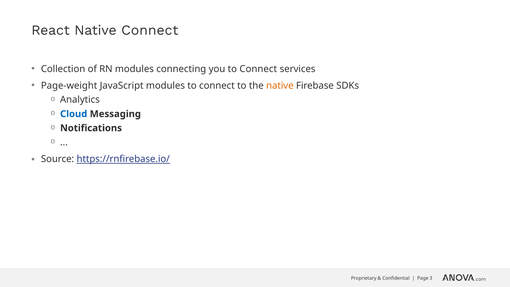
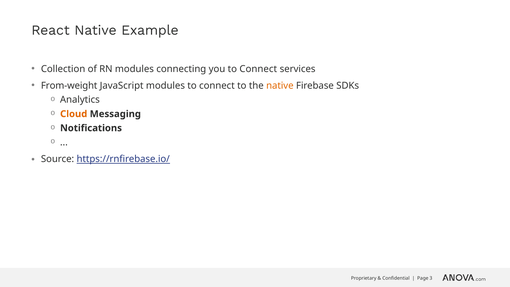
Native Connect: Connect -> Example
Page-weight: Page-weight -> From-weight
Cloud colour: blue -> orange
